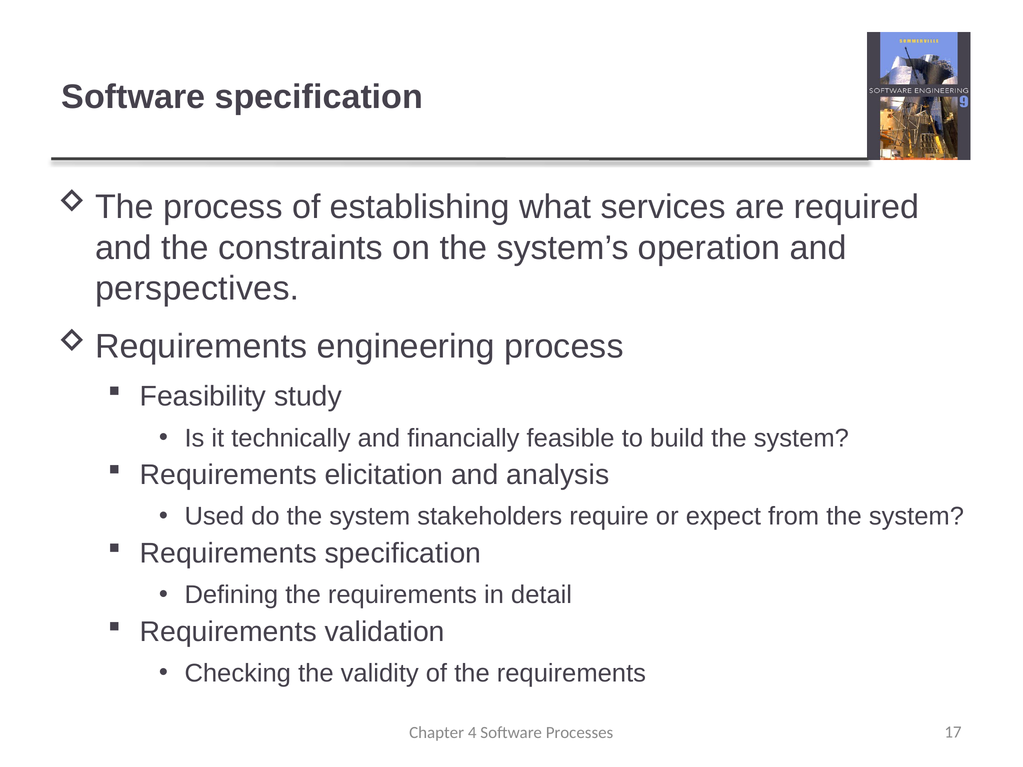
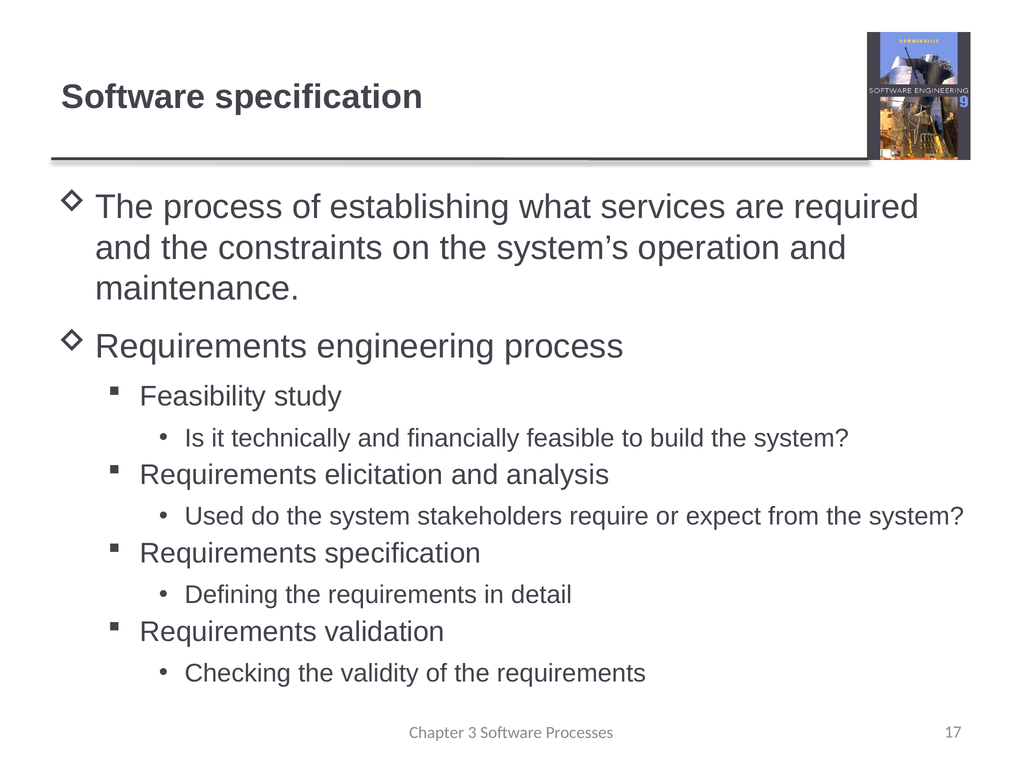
perspectives: perspectives -> maintenance
4: 4 -> 3
